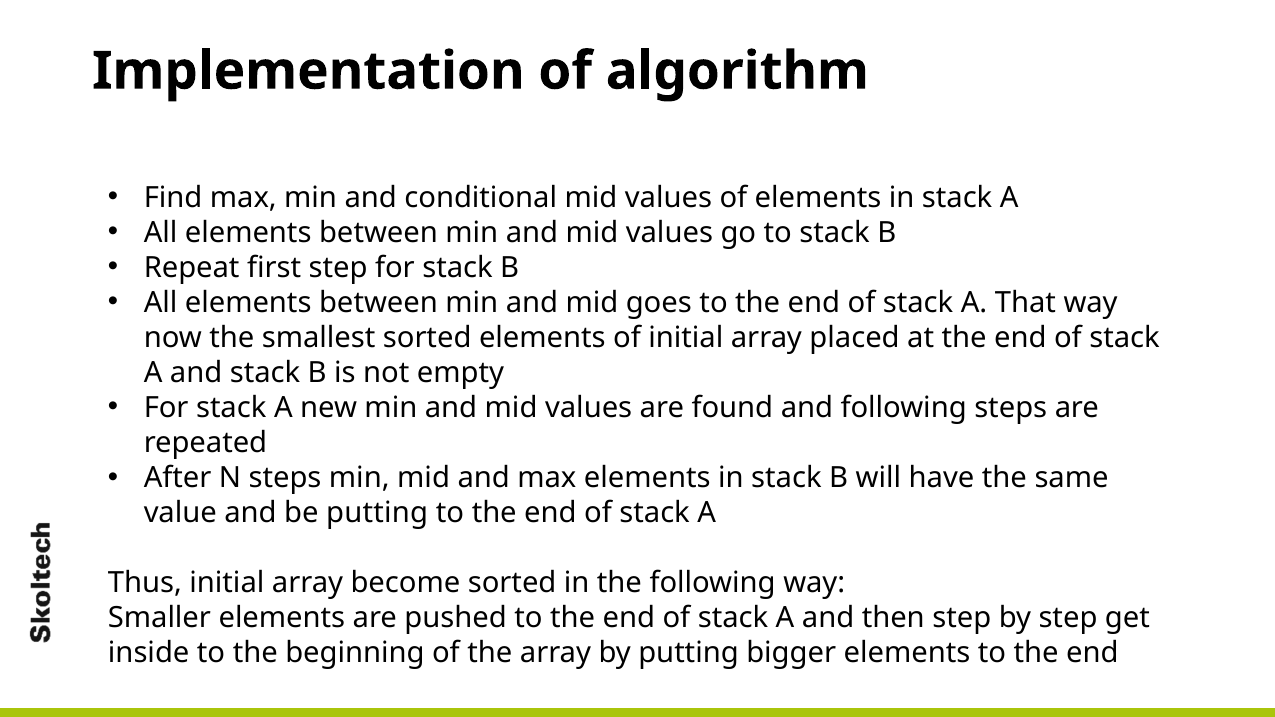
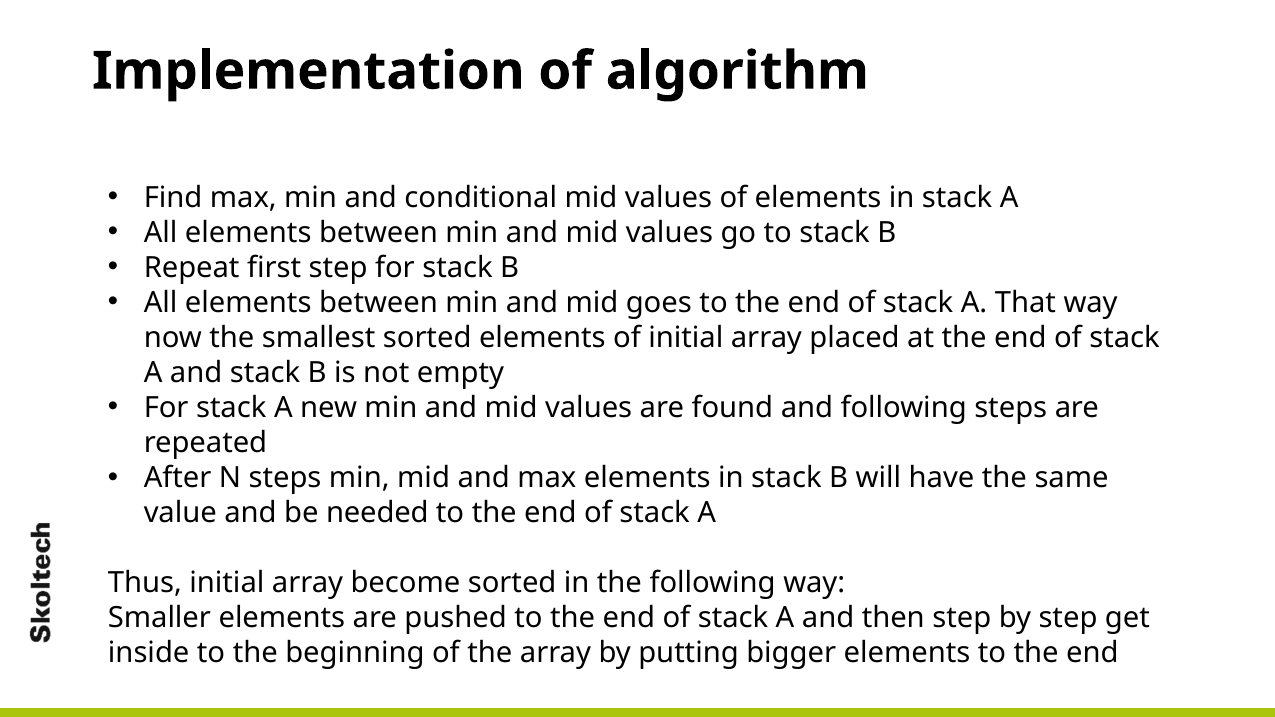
be putting: putting -> needed
